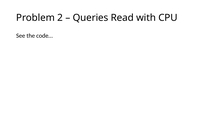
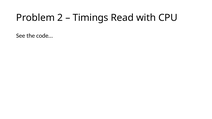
Queries: Queries -> Timings
